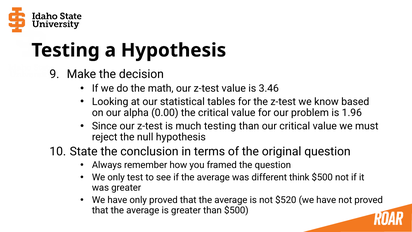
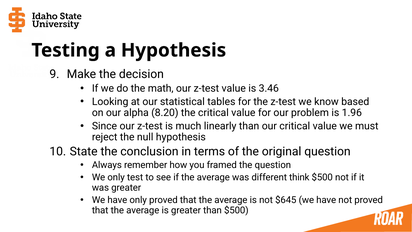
0.00: 0.00 -> 8.20
much testing: testing -> linearly
$520: $520 -> $645
